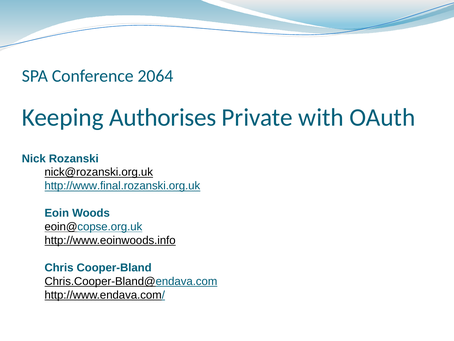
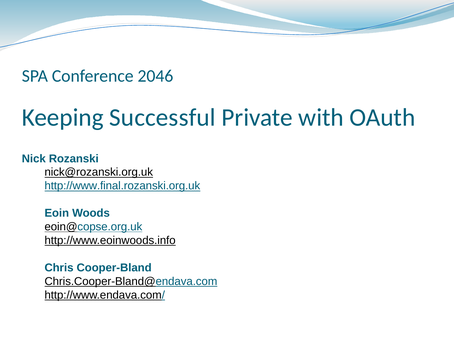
2064: 2064 -> 2046
Authorises: Authorises -> Successful
